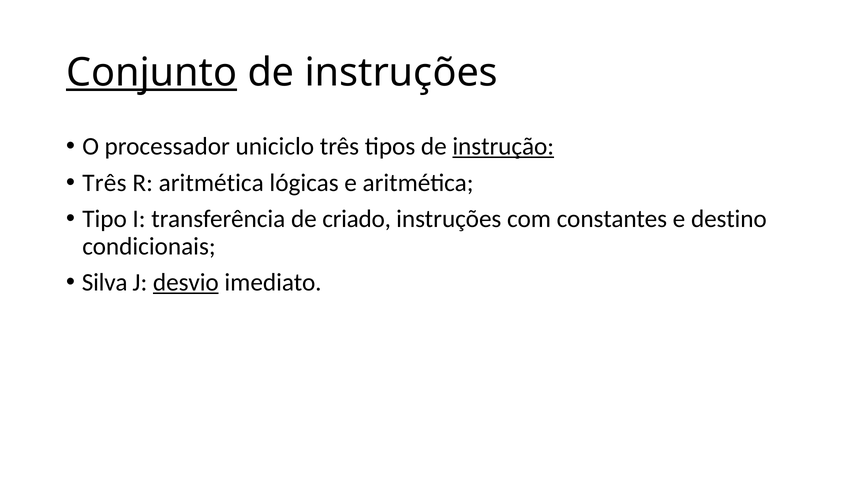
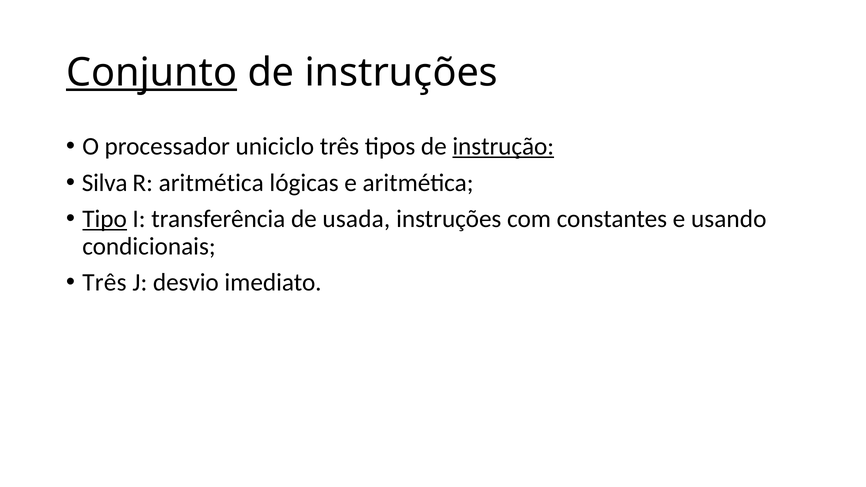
Três at (104, 183): Três -> Silva
Tipo underline: none -> present
criado: criado -> usada
destino: destino -> usando
Silva at (105, 283): Silva -> Três
desvio underline: present -> none
